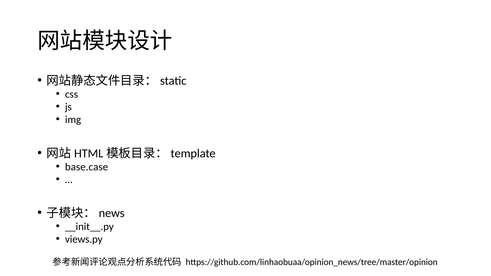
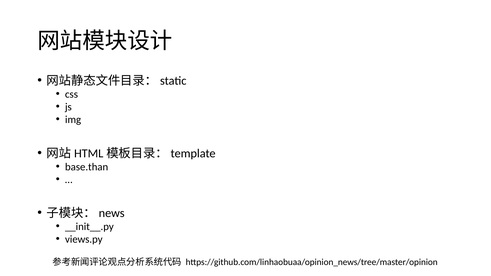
base.case: base.case -> base.than
